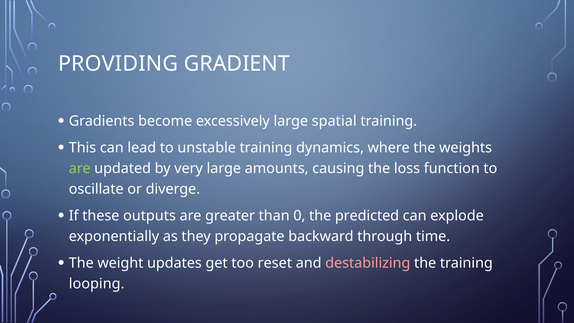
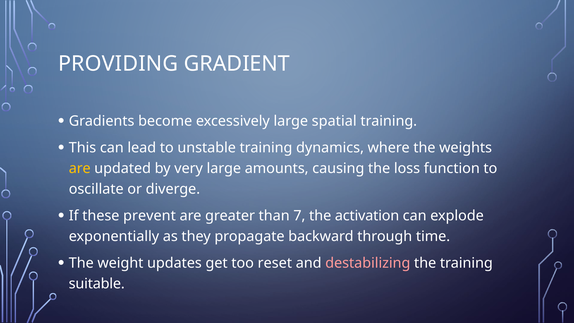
are at (80, 168) colour: light green -> yellow
outputs: outputs -> prevent
0: 0 -> 7
predicted: predicted -> activation
looping: looping -> suitable
